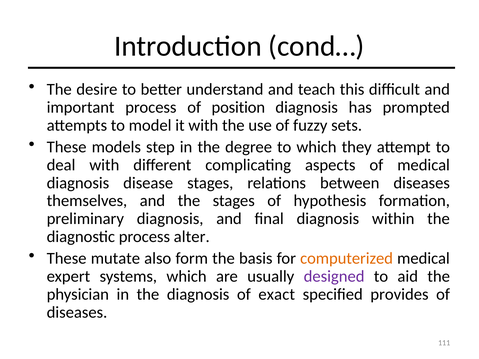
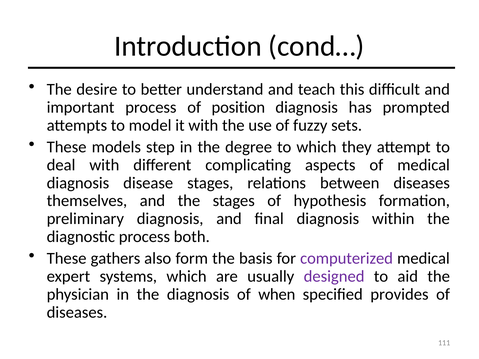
alter: alter -> both
mutate: mutate -> gathers
computerized colour: orange -> purple
exact: exact -> when
